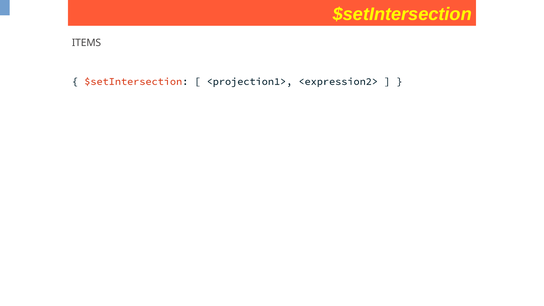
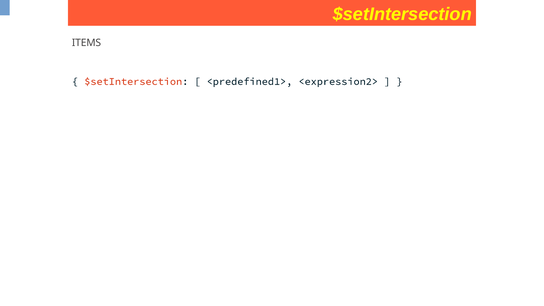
<projection1>: <projection1> -> <predefined1>
